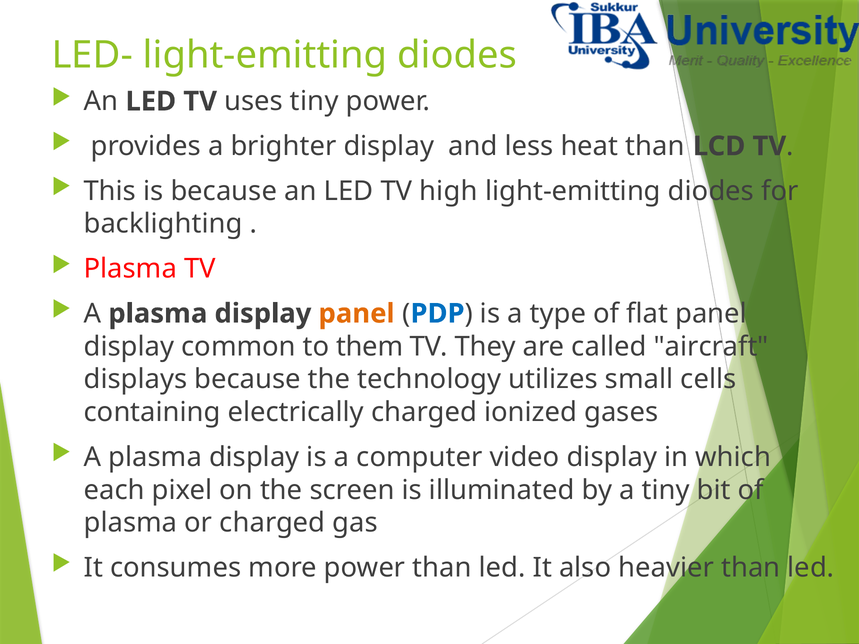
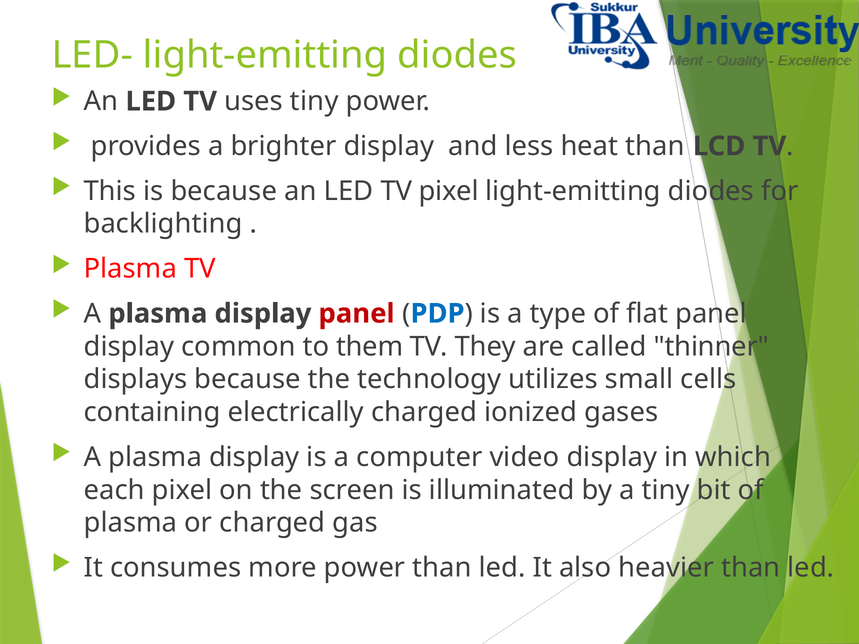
TV high: high -> pixel
panel at (357, 314) colour: orange -> red
aircraft: aircraft -> thinner
